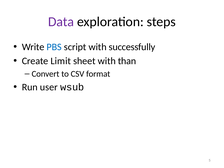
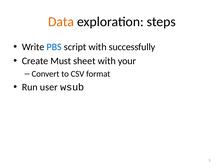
Data colour: purple -> orange
Limit: Limit -> Must
than: than -> your
